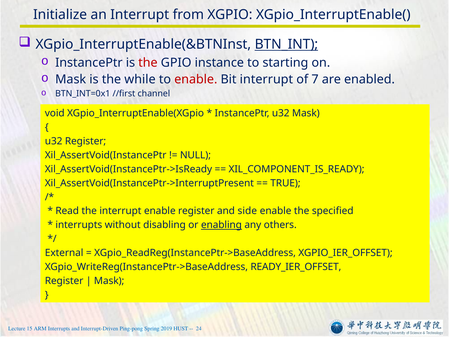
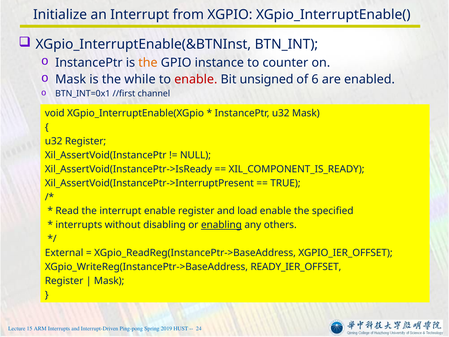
BTN_INT underline: present -> none
the at (148, 63) colour: red -> orange
starting: starting -> counter
Bit interrupt: interrupt -> unsigned
7: 7 -> 6
side: side -> load
